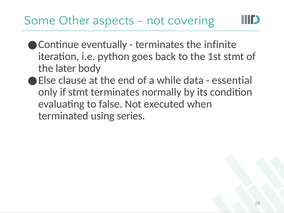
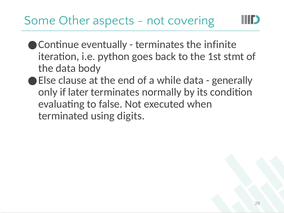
the later: later -> data
essential: essential -> generally
if stmt: stmt -> later
series: series -> digits
